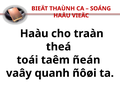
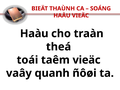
taêm ñeán: ñeán -> vieäc
